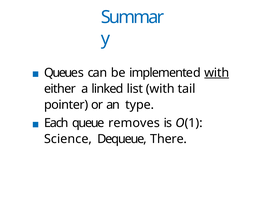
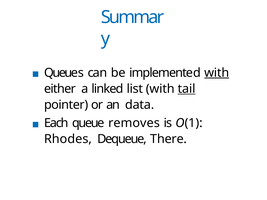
tail underline: none -> present
type: type -> data
Science: Science -> Rhodes
